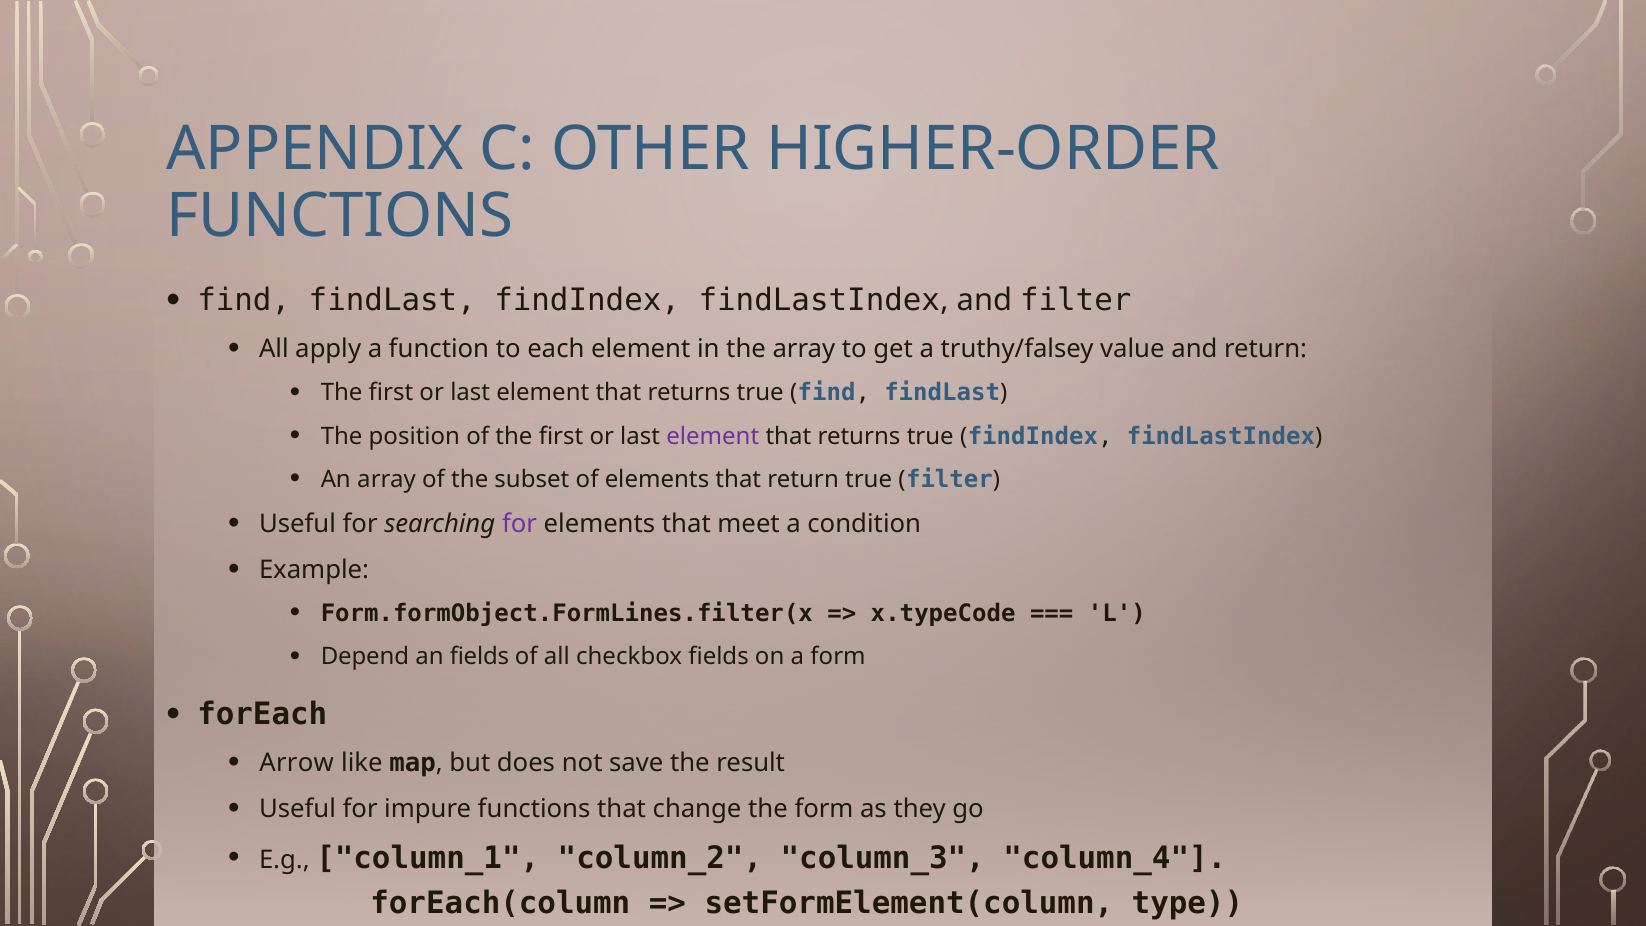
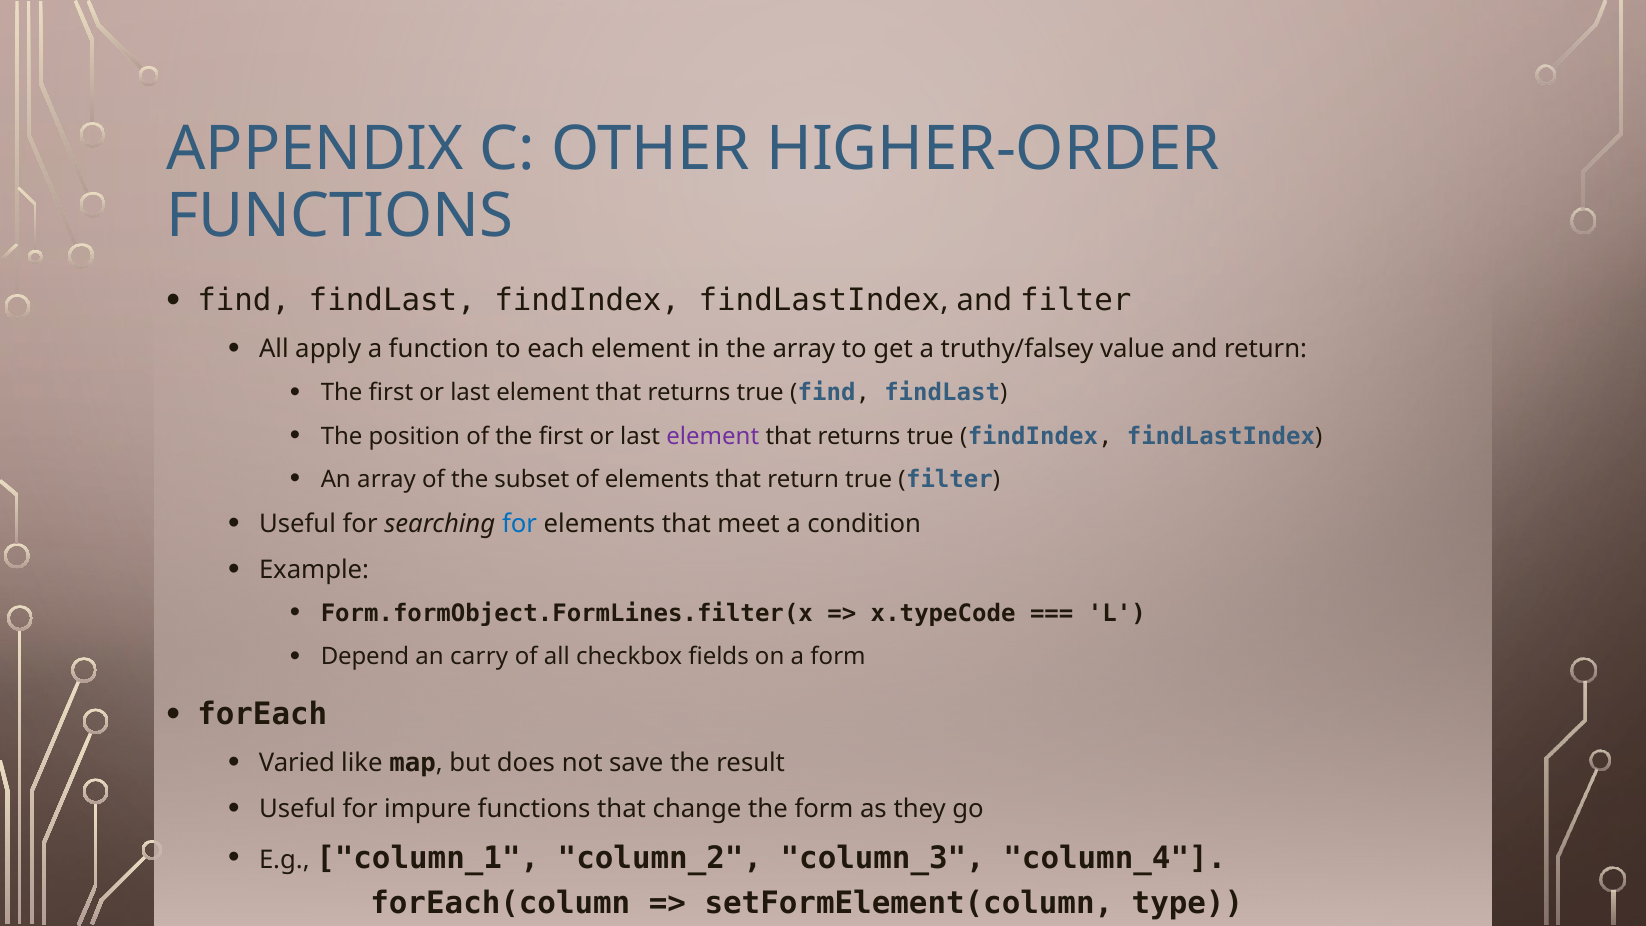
for at (520, 524) colour: purple -> blue
an fields: fields -> carry
Arrow: Arrow -> Varied
